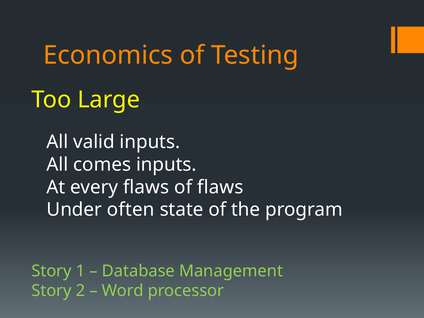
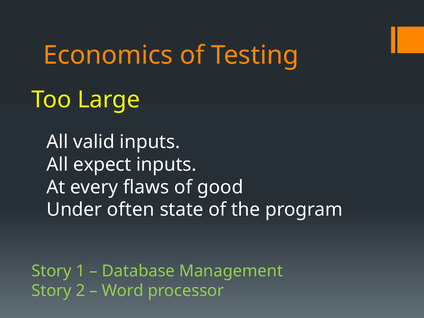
comes: comes -> expect
of flaws: flaws -> good
